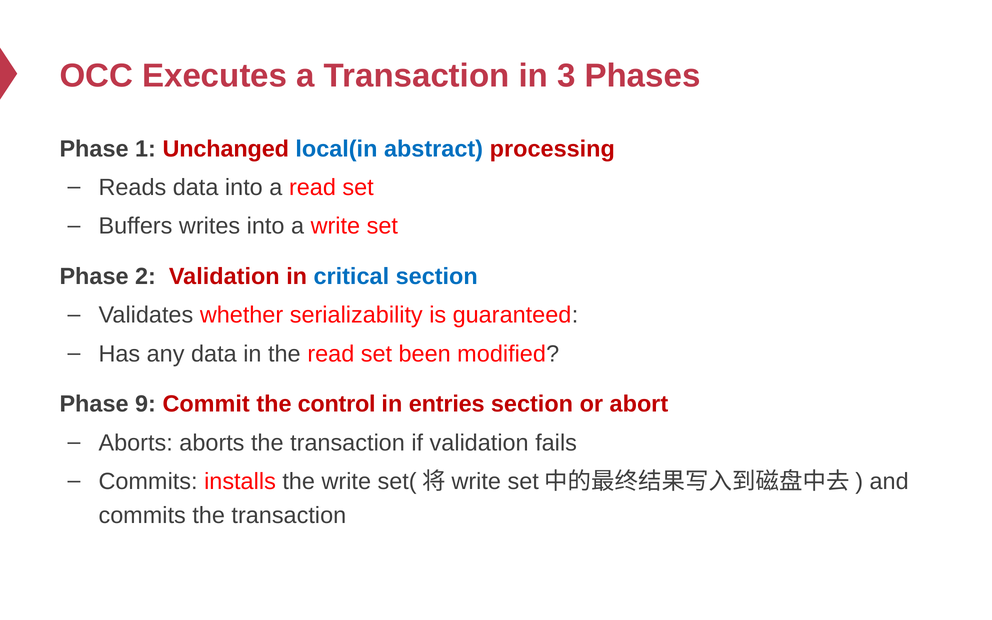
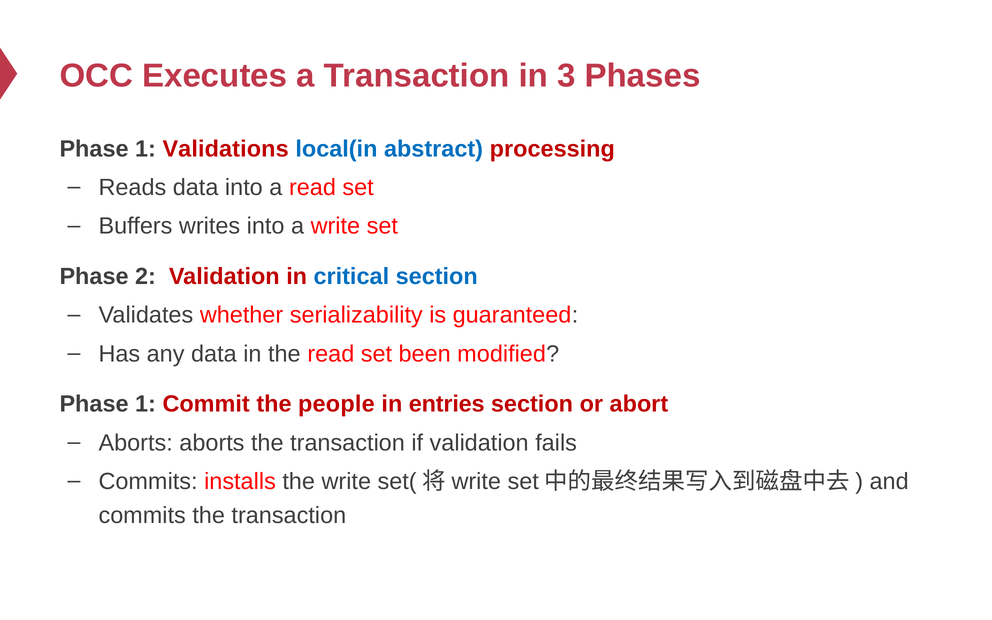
Unchanged: Unchanged -> Validations
9 at (145, 404): 9 -> 1
control: control -> people
